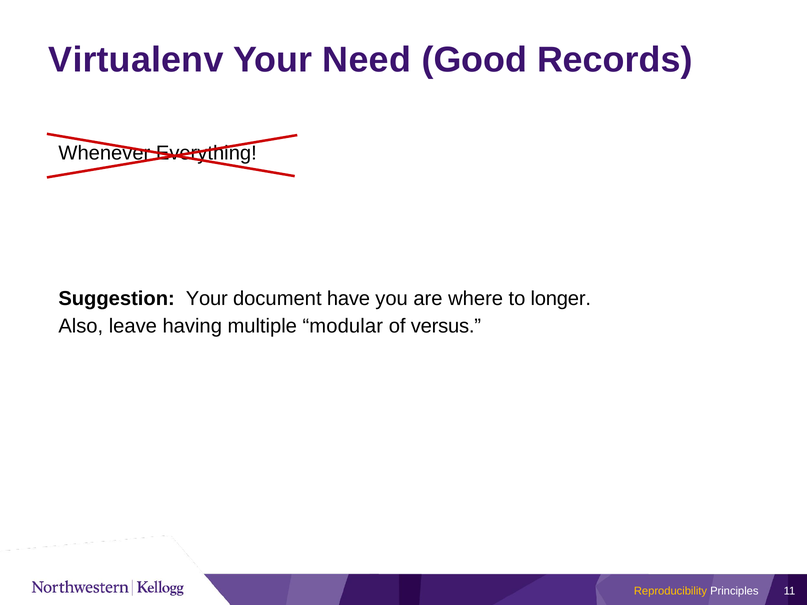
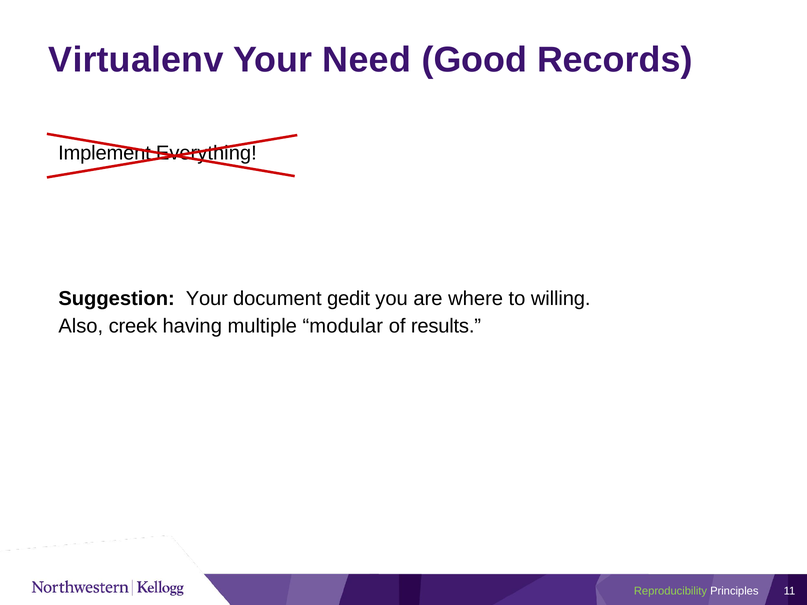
Whenever: Whenever -> Implement
have: have -> gedit
longer: longer -> willing
leave: leave -> creek
versus: versus -> results
Reproducibility colour: yellow -> light green
